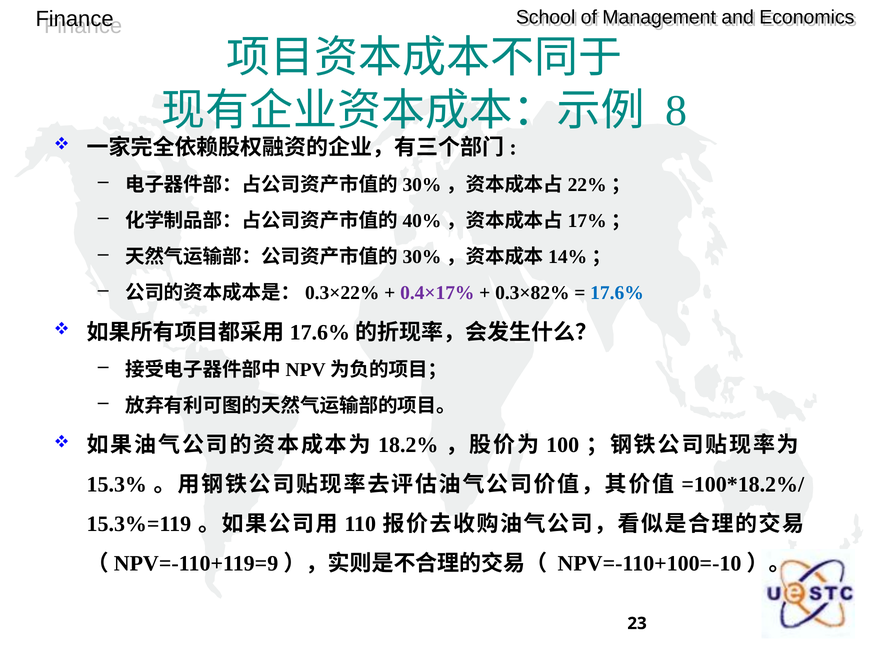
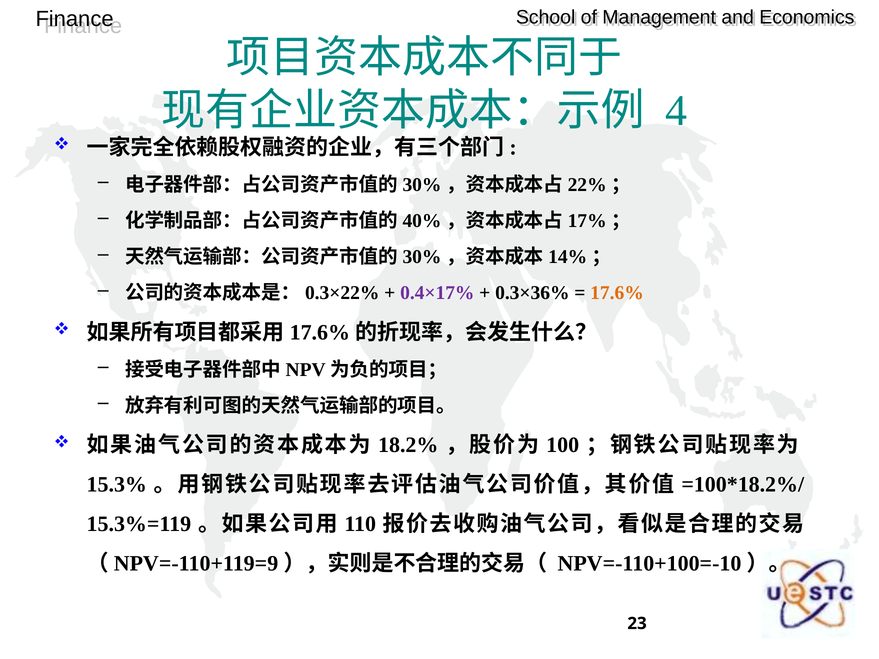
8: 8 -> 4
0.3×82%: 0.3×82% -> 0.3×36%
17.6% colour: blue -> orange
